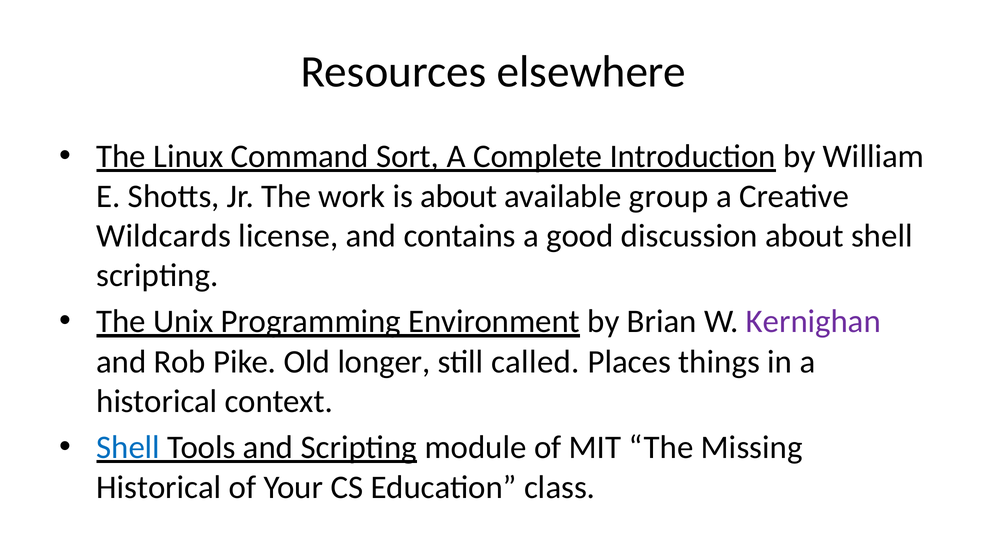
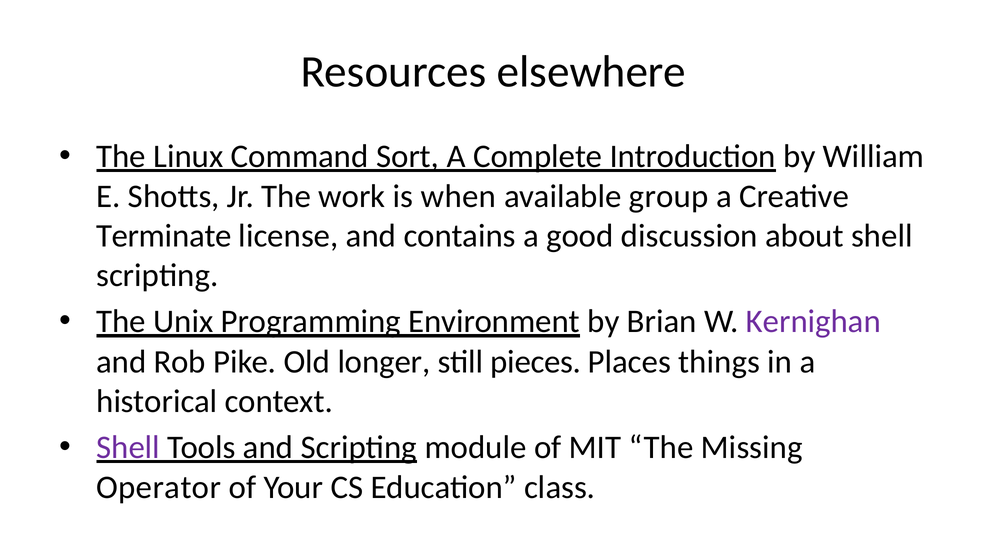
is about: about -> when
Wildcards: Wildcards -> Terminate
called: called -> pieces
Shell at (128, 447) colour: blue -> purple
Historical at (159, 487): Historical -> Operator
